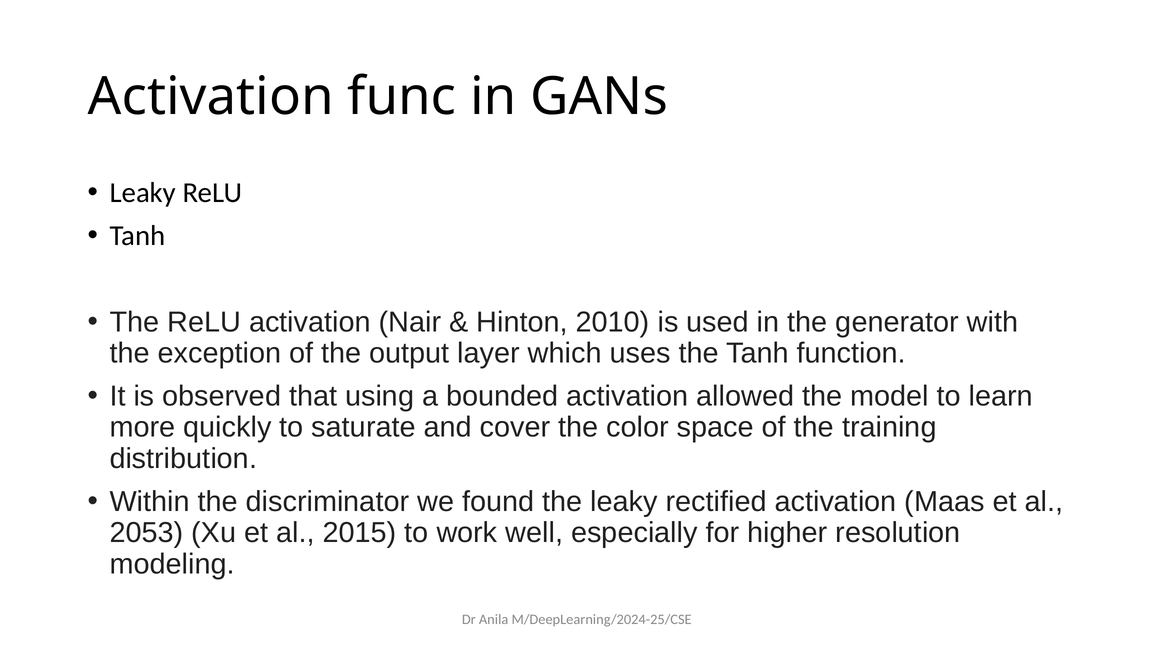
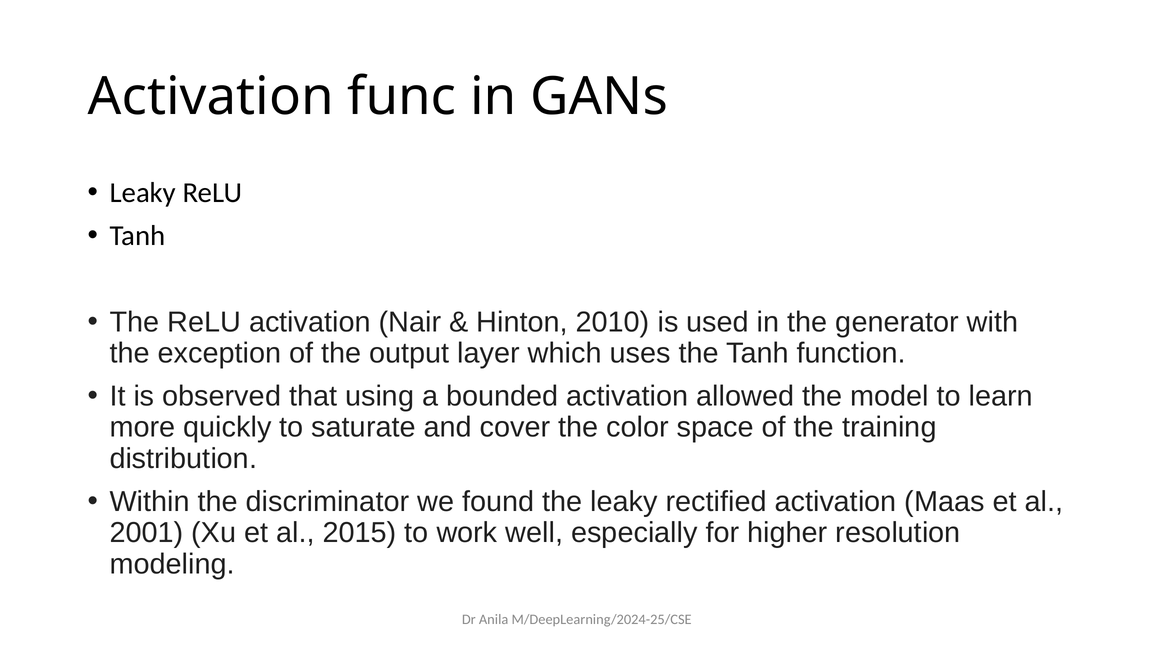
2053: 2053 -> 2001
